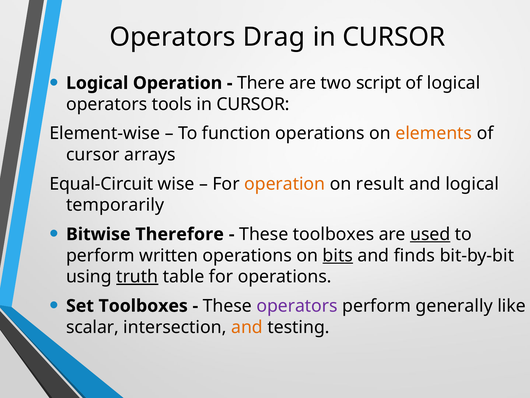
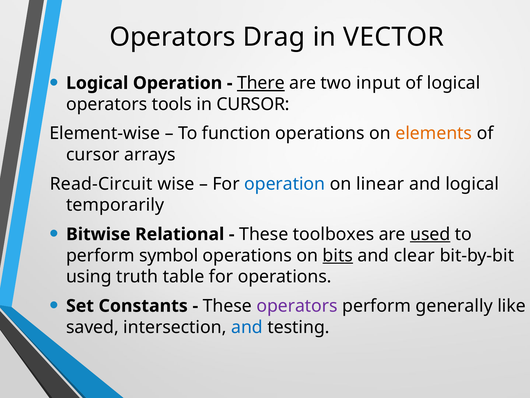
CURSOR at (394, 37): CURSOR -> VECTOR
There underline: none -> present
script: script -> input
Equal-Circuit: Equal-Circuit -> Read-Circuit
operation at (285, 184) colour: orange -> blue
result: result -> linear
Therefore: Therefore -> Relational
written: written -> symbol
finds: finds -> clear
truth underline: present -> none
Set Toolboxes: Toolboxes -> Constants
scalar: scalar -> saved
and at (247, 327) colour: orange -> blue
